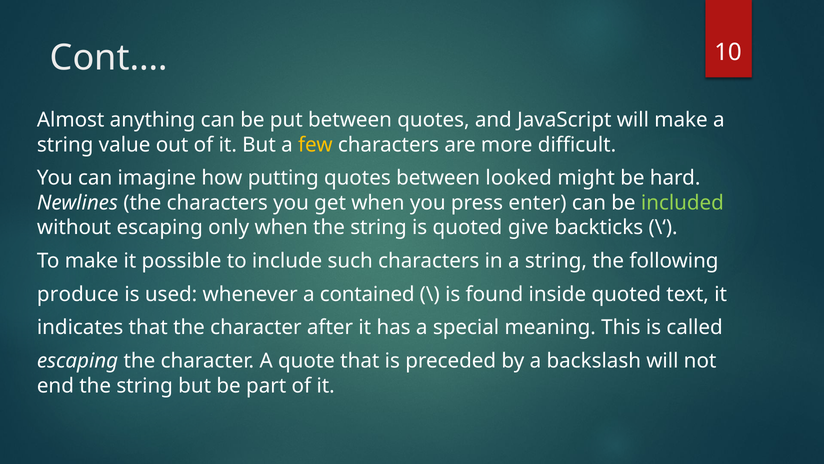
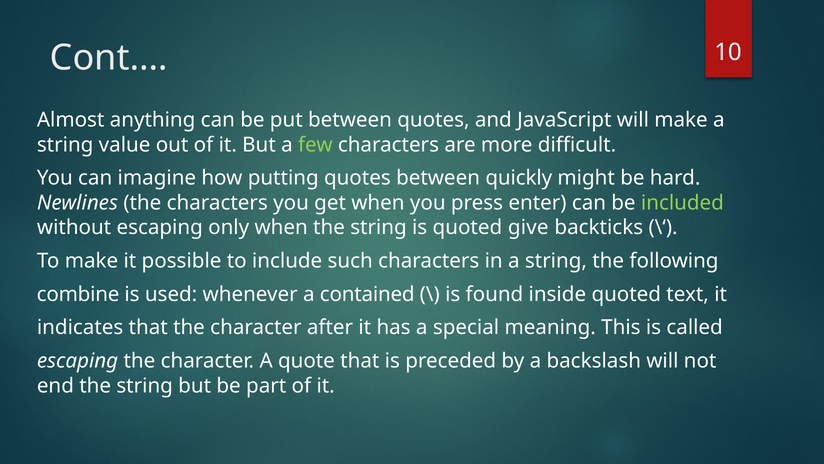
few colour: yellow -> light green
looked: looked -> quickly
produce: produce -> combine
